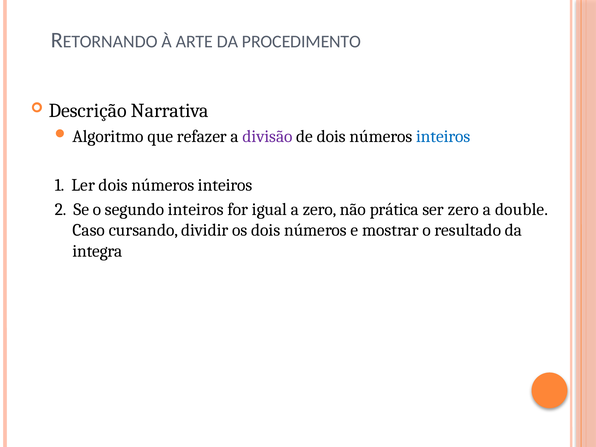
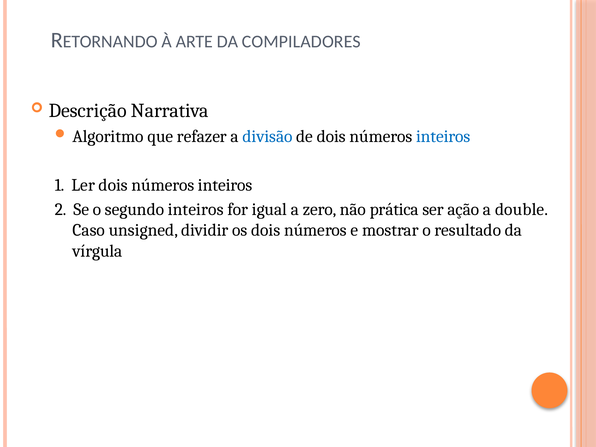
PROCEDIMENTO: PROCEDIMENTO -> COMPILADORES
divisão colour: purple -> blue
ser zero: zero -> ação
cursando: cursando -> unsigned
integra: integra -> vírgula
